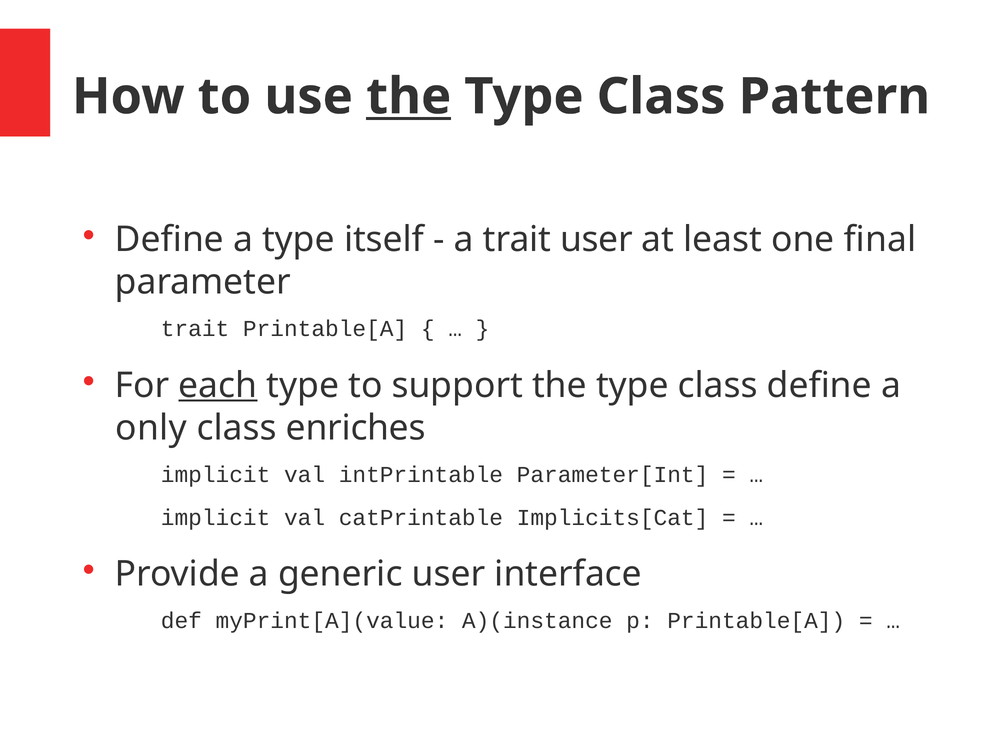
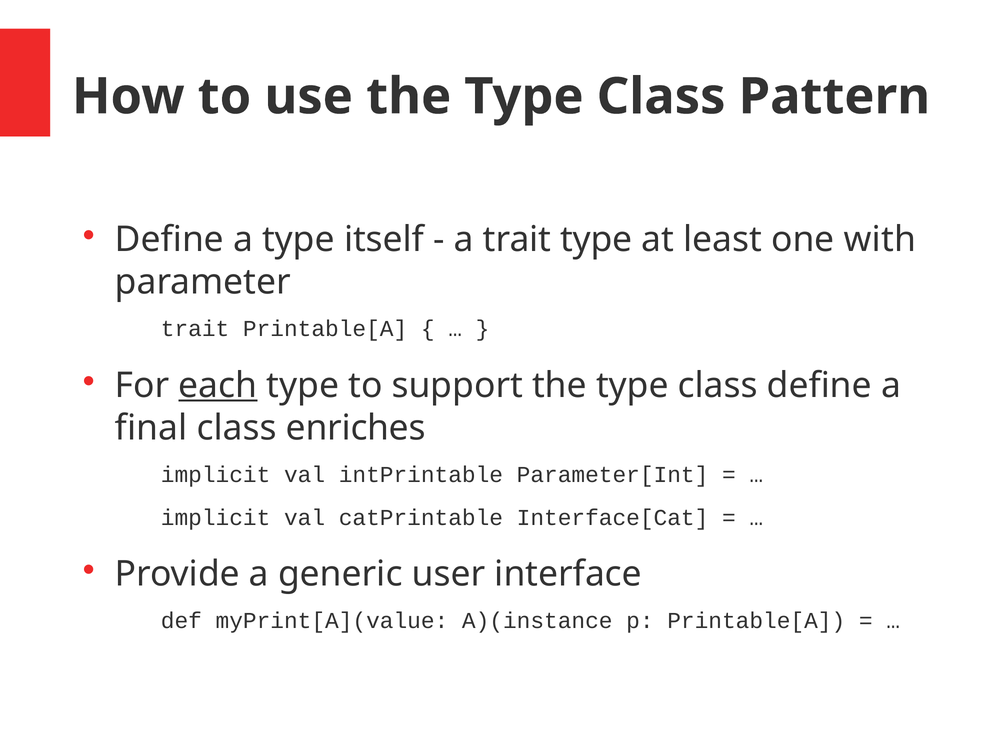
the at (409, 97) underline: present -> none
trait user: user -> type
final: final -> with
only: only -> final
Implicits[Cat: Implicits[Cat -> Interface[Cat
